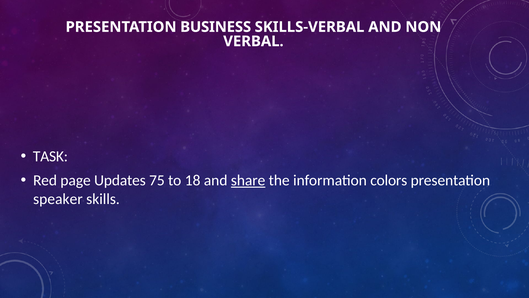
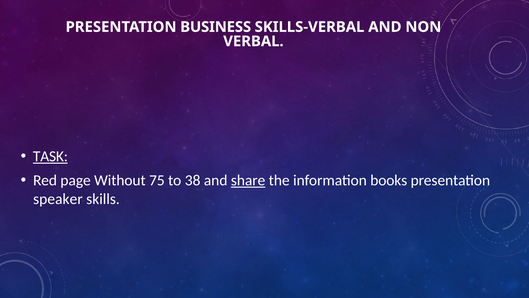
TASK underline: none -> present
Updates: Updates -> Without
18: 18 -> 38
colors: colors -> books
